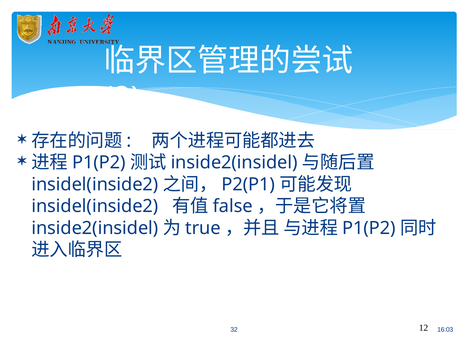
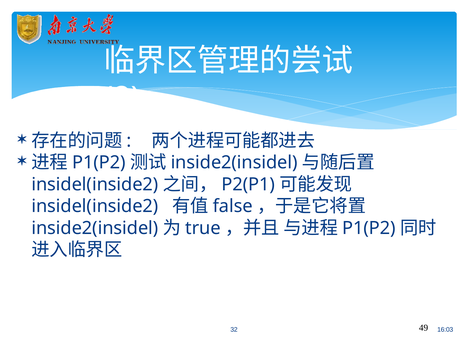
12: 12 -> 49
